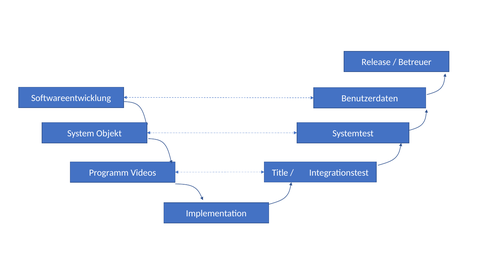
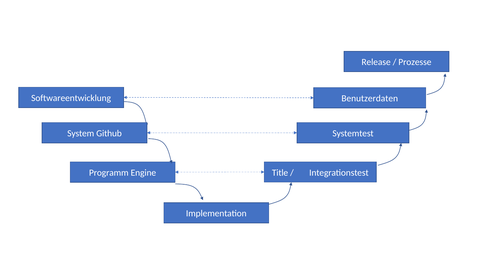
Betreuer: Betreuer -> Prozesse
Objekt: Objekt -> Github
Videos: Videos -> Engine
